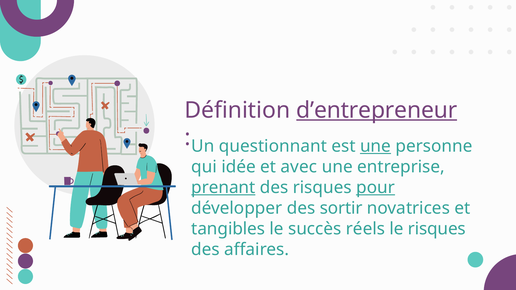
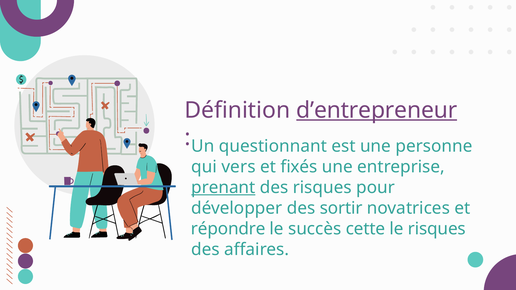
une at (375, 146) underline: present -> none
idée: idée -> vers
avec: avec -> fixés
pour underline: present -> none
tangibles: tangibles -> répondre
réels: réels -> cette
